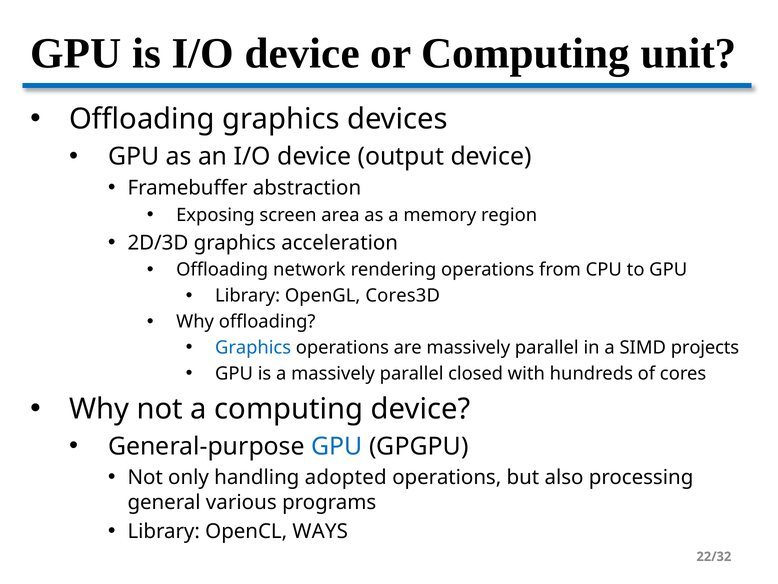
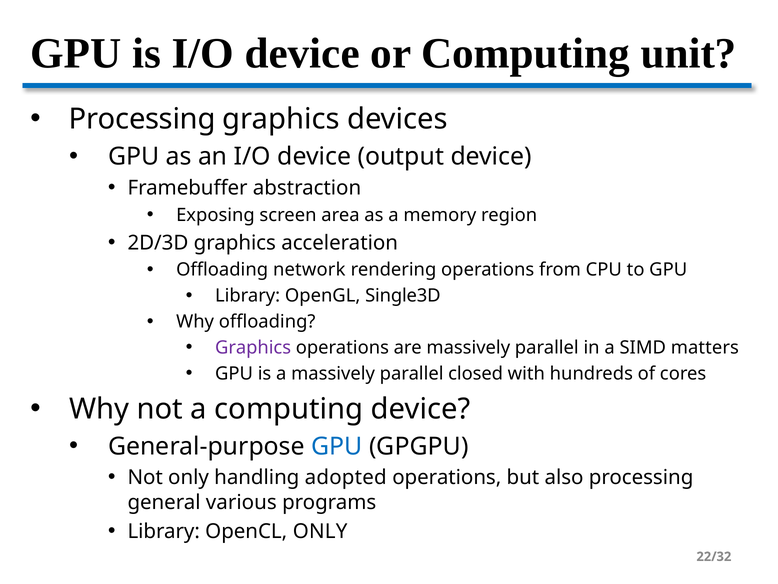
Offloading at (142, 119): Offloading -> Processing
Cores3D: Cores3D -> Single3D
Graphics at (253, 347) colour: blue -> purple
projects: projects -> matters
OpenCL WAYS: WAYS -> ONLY
